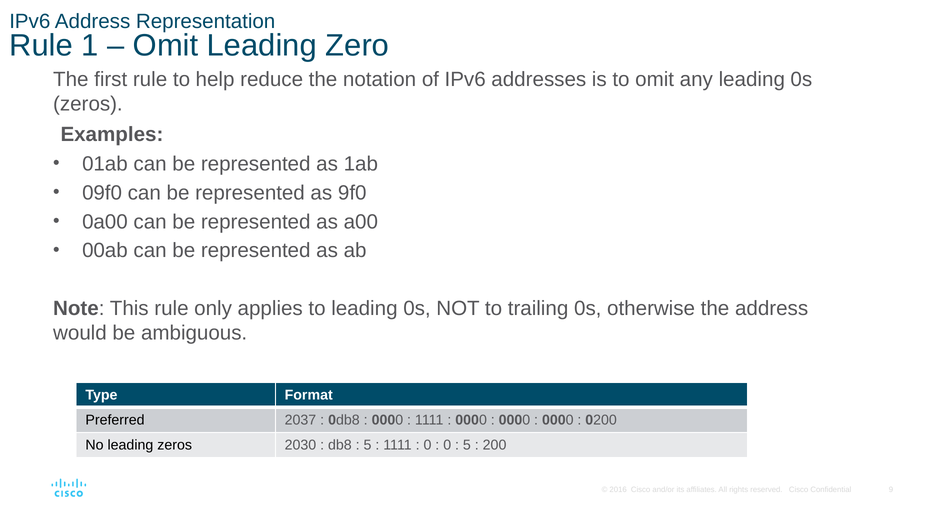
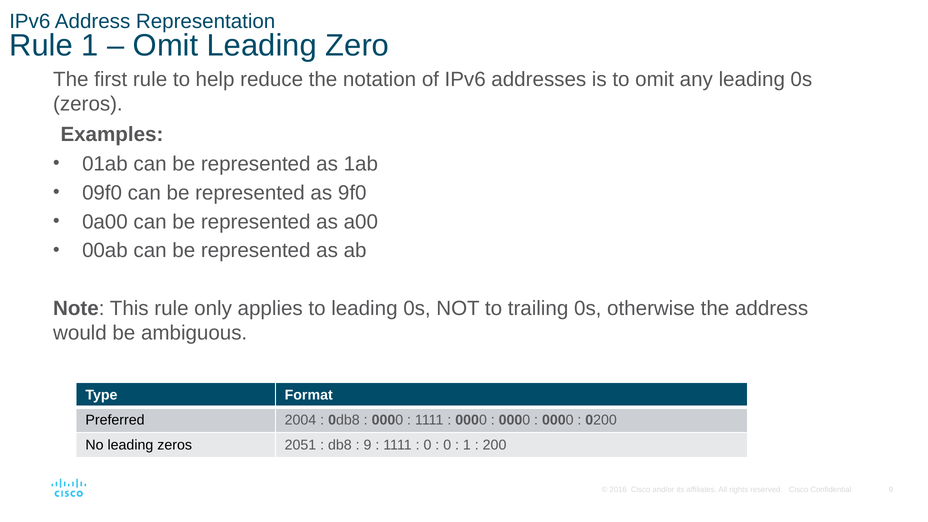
2037: 2037 -> 2004
2030: 2030 -> 2051
5 at (367, 445): 5 -> 9
5 at (467, 445): 5 -> 1
